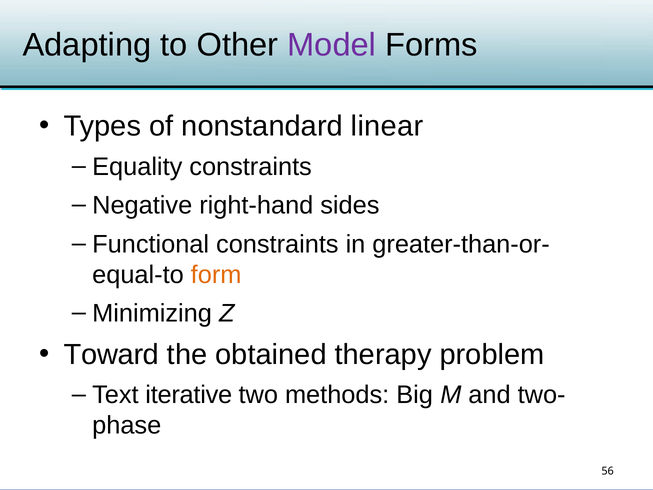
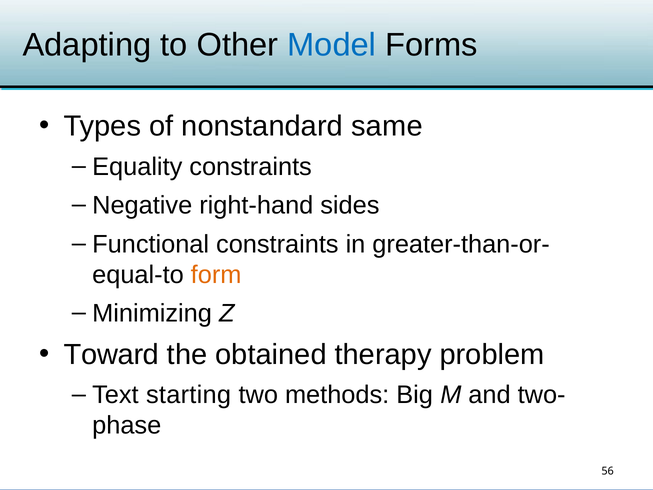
Model colour: purple -> blue
linear: linear -> same
iterative: iterative -> starting
